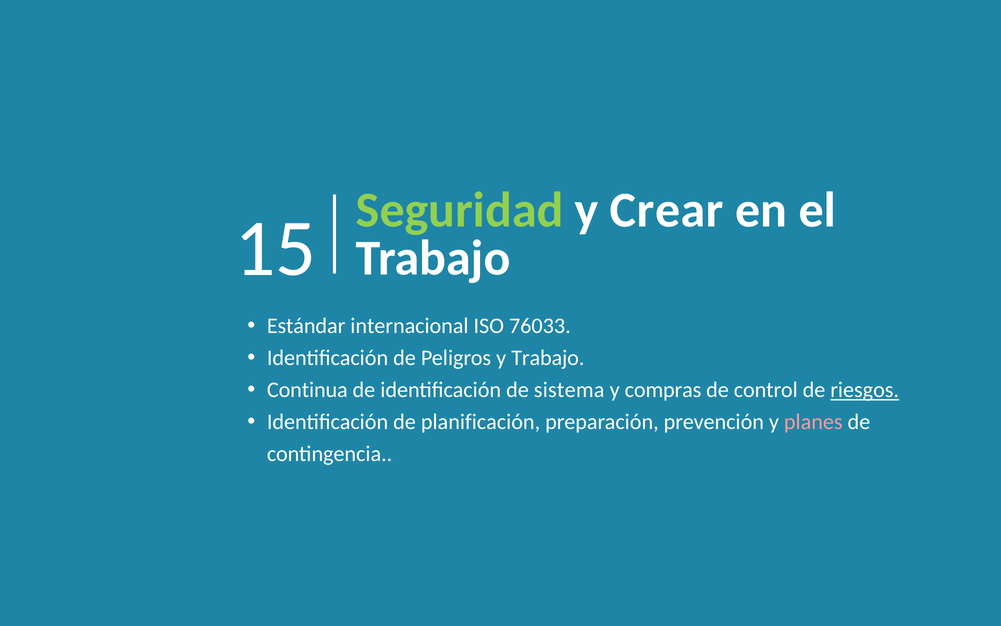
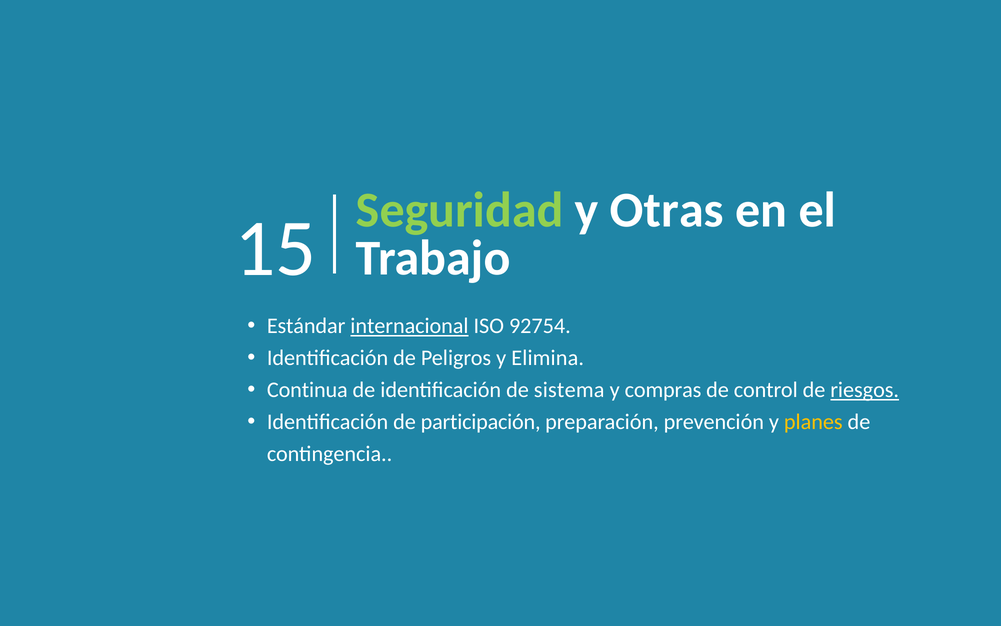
Crear: Crear -> Otras
internacional underline: none -> present
76033: 76033 -> 92754
y Trabajo: Trabajo -> Elimina
planificación: planificación -> participación
planes colour: pink -> yellow
